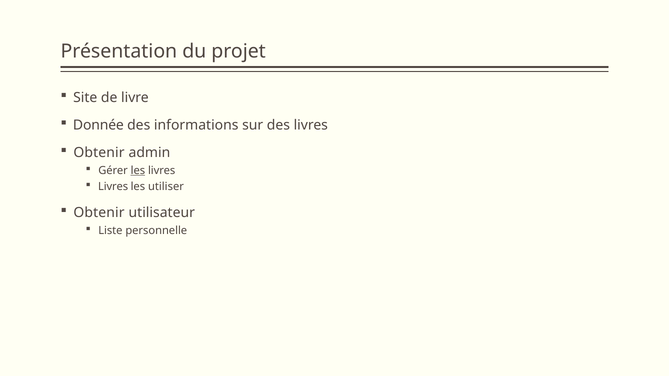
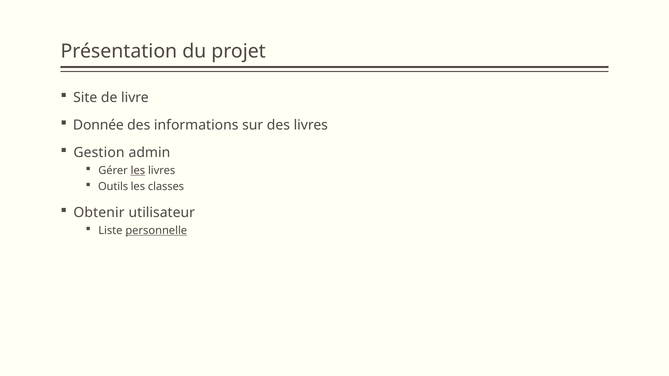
Obtenir at (99, 153): Obtenir -> Gestion
Livres at (113, 187): Livres -> Outils
utiliser: utiliser -> classes
personnelle underline: none -> present
